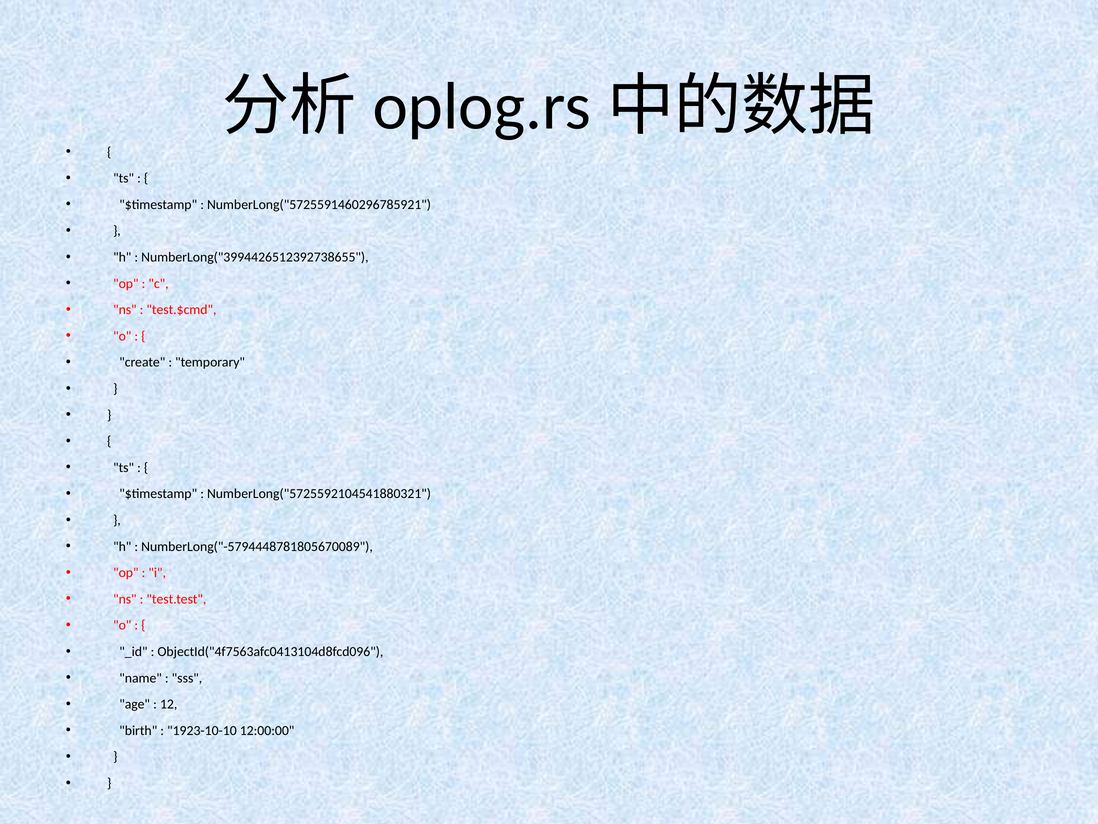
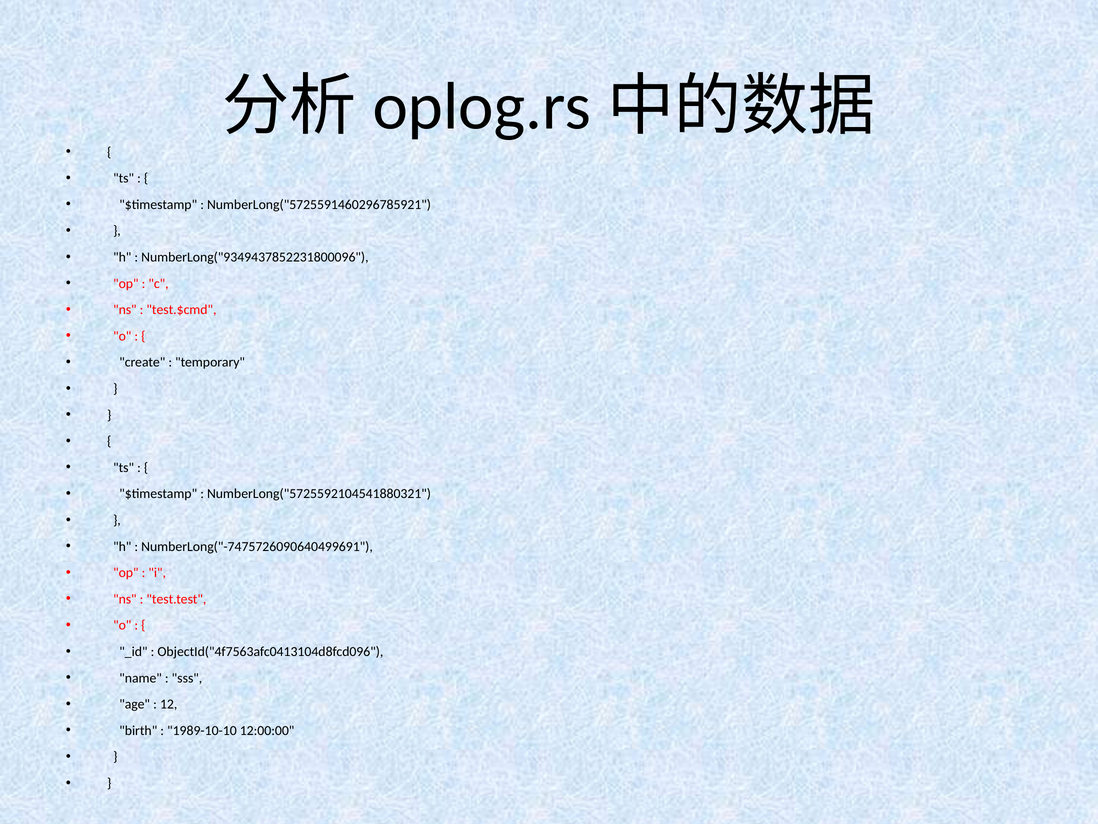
NumberLong("3994426512392738655: NumberLong("3994426512392738655 -> NumberLong("9349437852231800096
NumberLong("-5794448781805670089: NumberLong("-5794448781805670089 -> NumberLong("-7475726090640499691
1923-10-10: 1923-10-10 -> 1989-10-10
